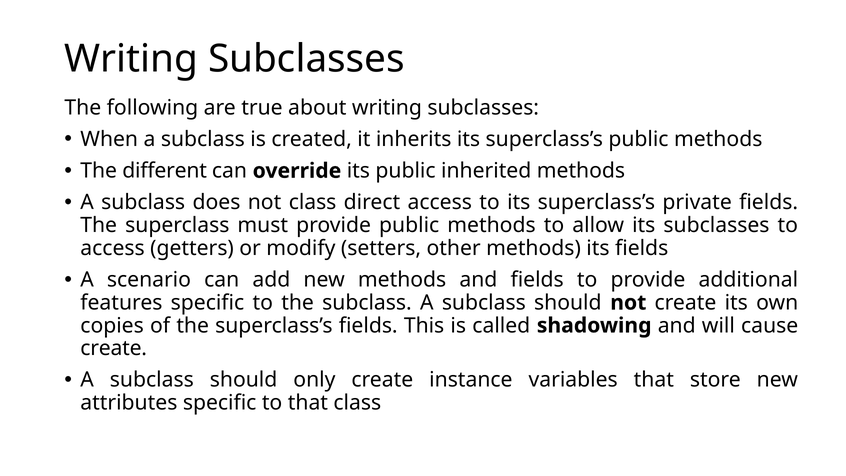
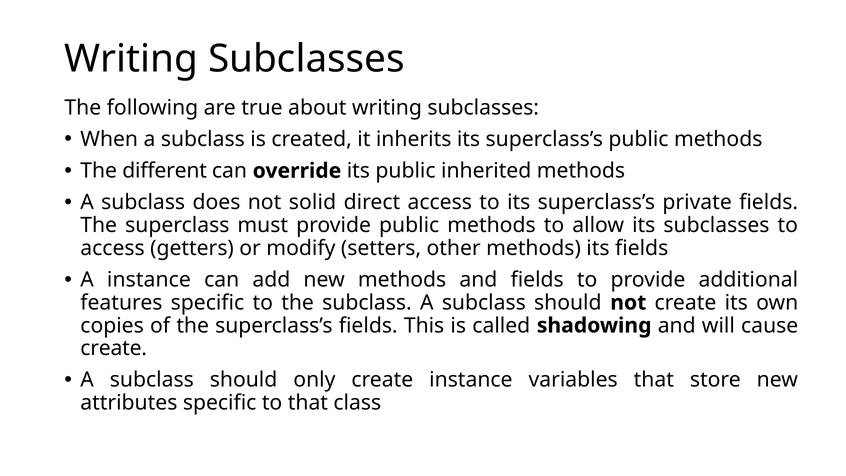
not class: class -> solid
A scenario: scenario -> instance
